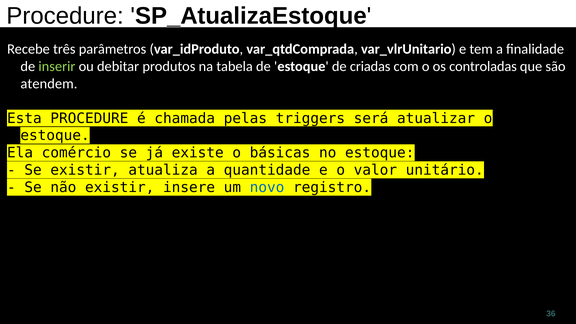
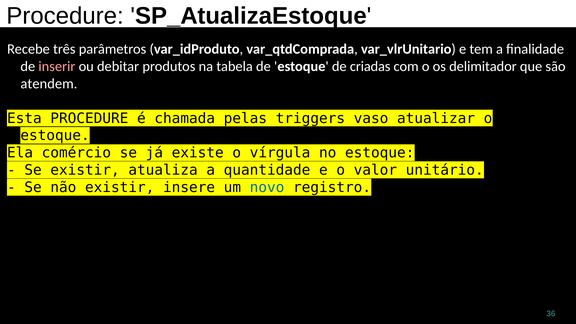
inserir colour: light green -> pink
controladas: controladas -> delimitador
será: será -> vaso
básicas: básicas -> vírgula
